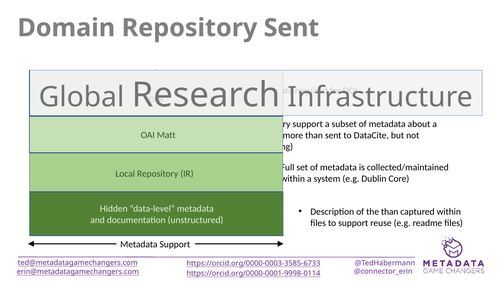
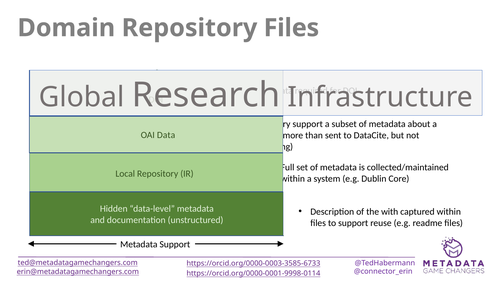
Repository Sent: Sent -> Files
Matt: Matt -> Data
the than: than -> with
